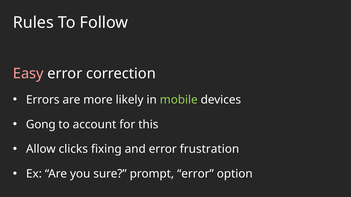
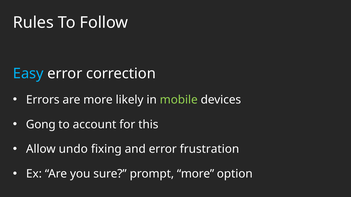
Easy colour: pink -> light blue
clicks: clicks -> undo
prompt error: error -> more
